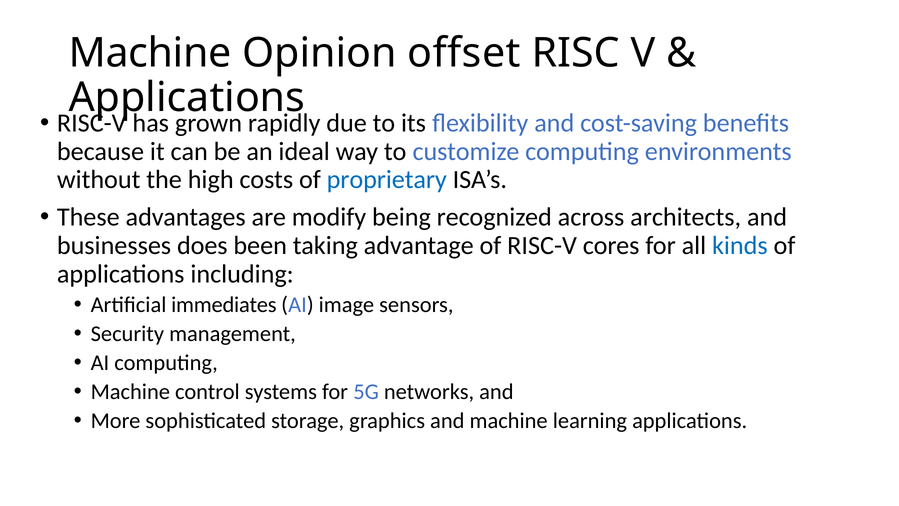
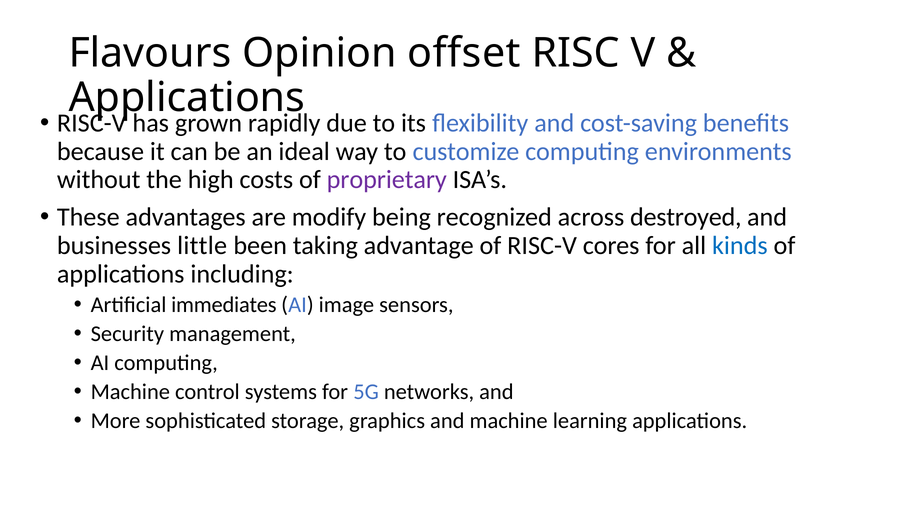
Machine at (150, 53): Machine -> Flavours
proprietary colour: blue -> purple
architects: architects -> destroyed
does: does -> little
